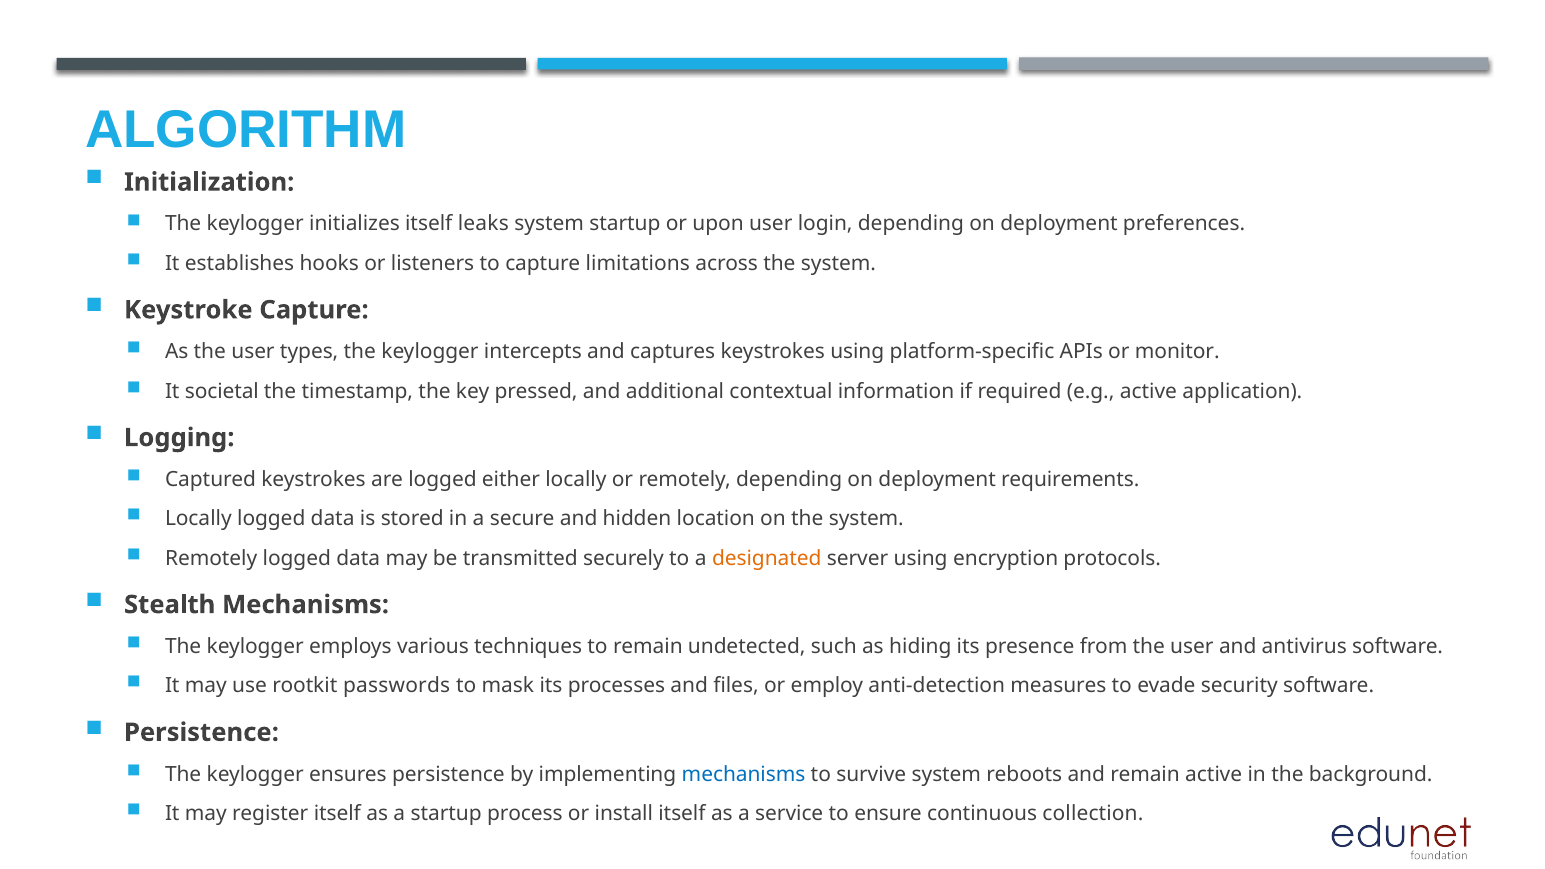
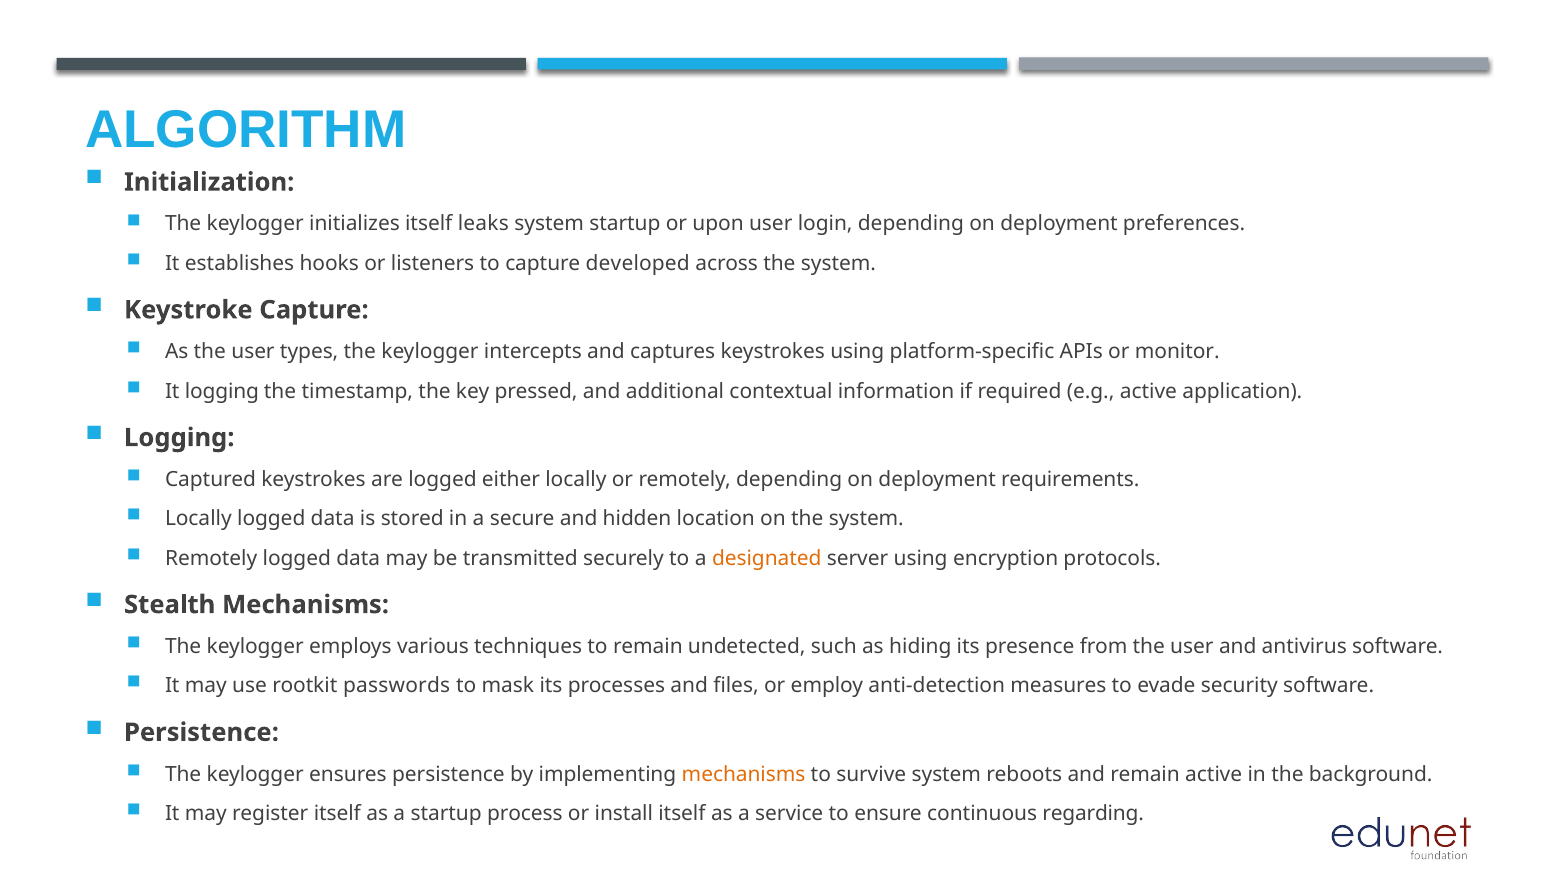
limitations: limitations -> developed
It societal: societal -> logging
mechanisms at (744, 774) colour: blue -> orange
collection: collection -> regarding
